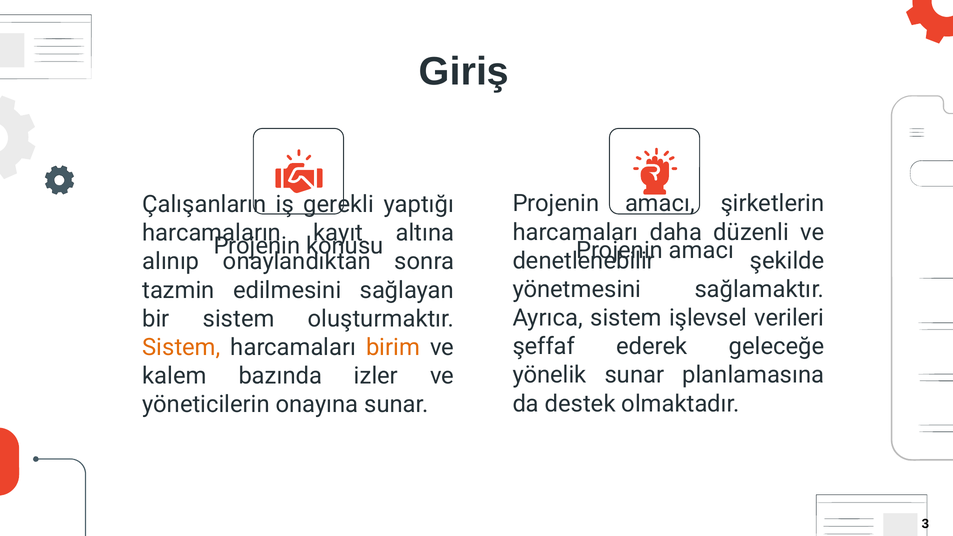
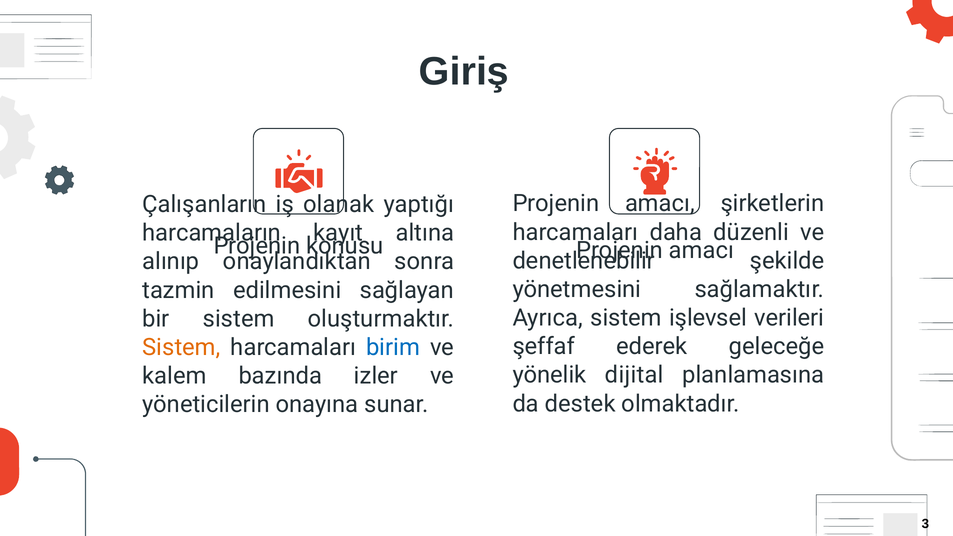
gerekli: gerekli -> olanak
birim colour: orange -> blue
yönelik sunar: sunar -> dijital
